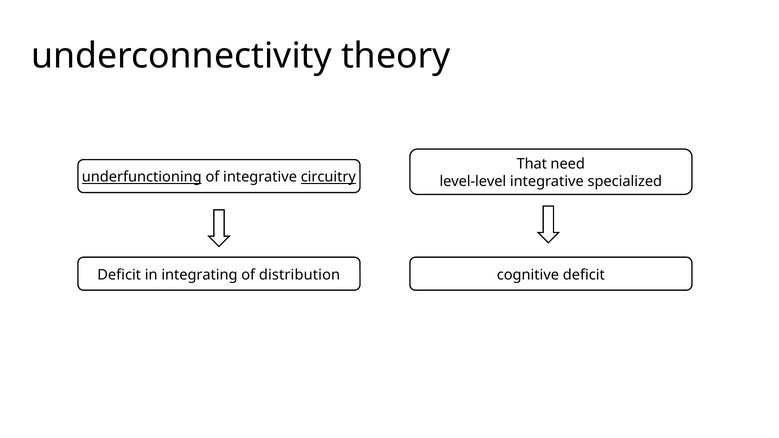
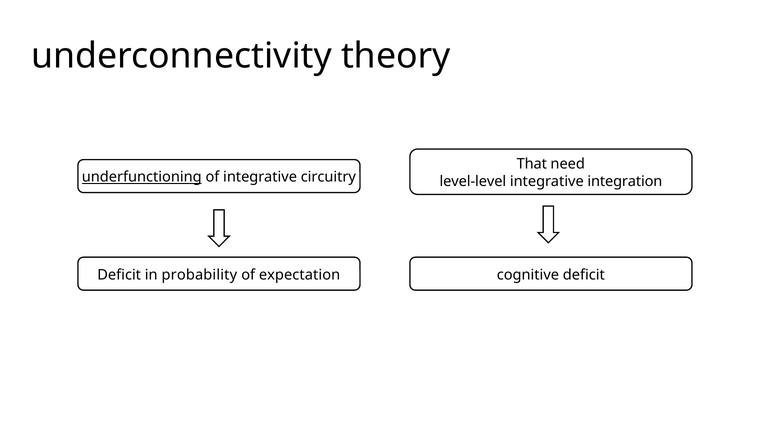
circuitry underline: present -> none
specialized: specialized -> integration
integrating: integrating -> probability
distribution: distribution -> expectation
